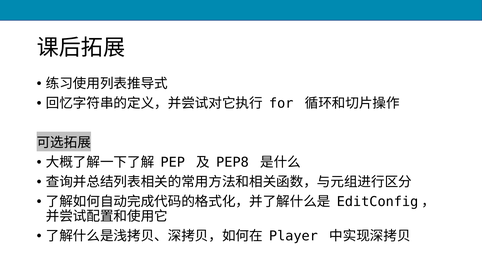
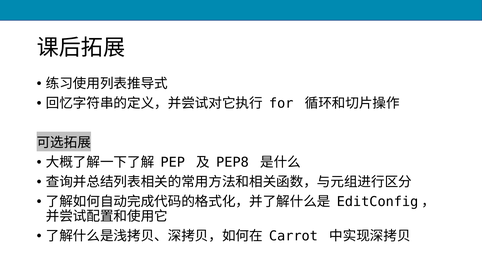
Player: Player -> Carrot
